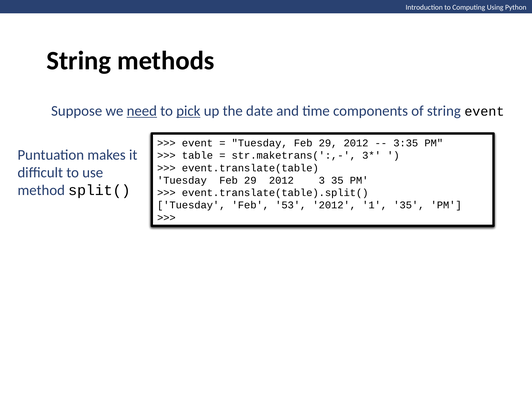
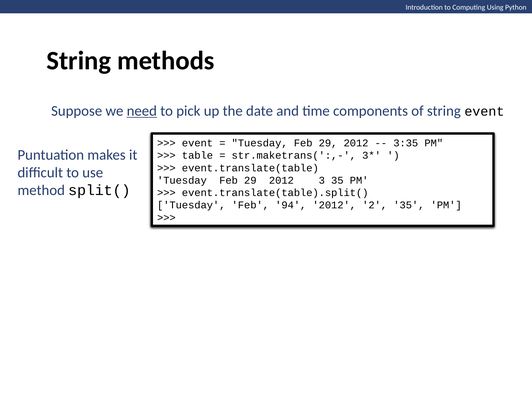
pick underline: present -> none
53: 53 -> 94
1: 1 -> 2
